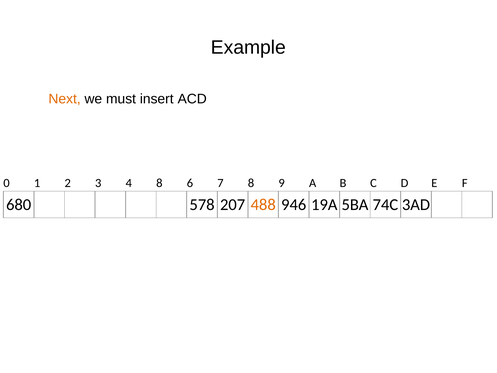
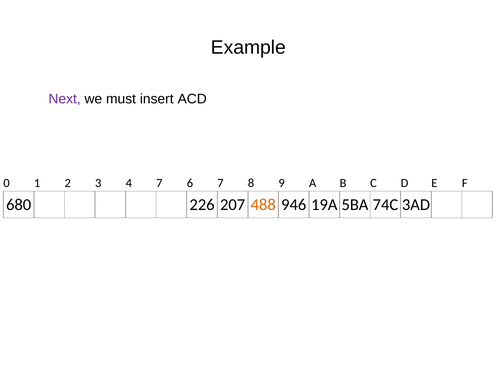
Next colour: orange -> purple
4 8: 8 -> 7
578: 578 -> 226
